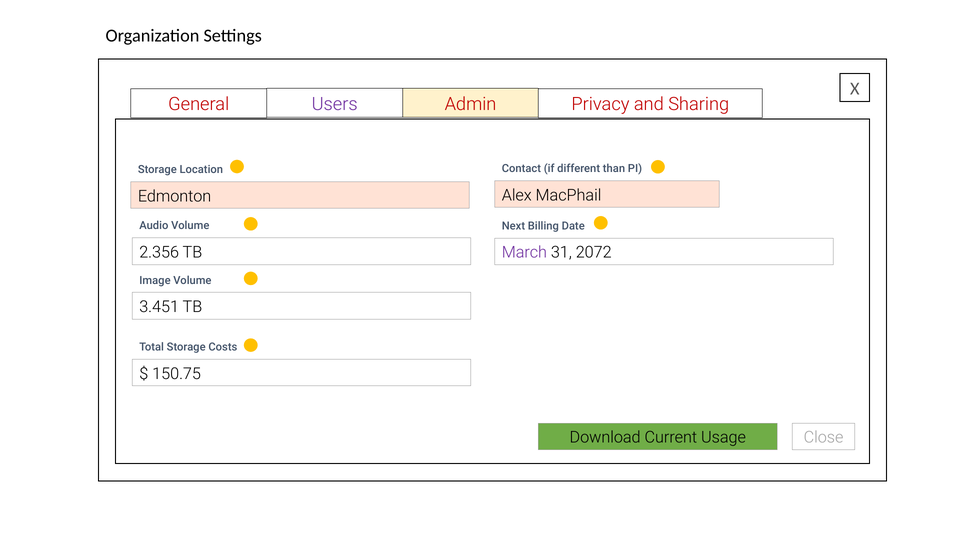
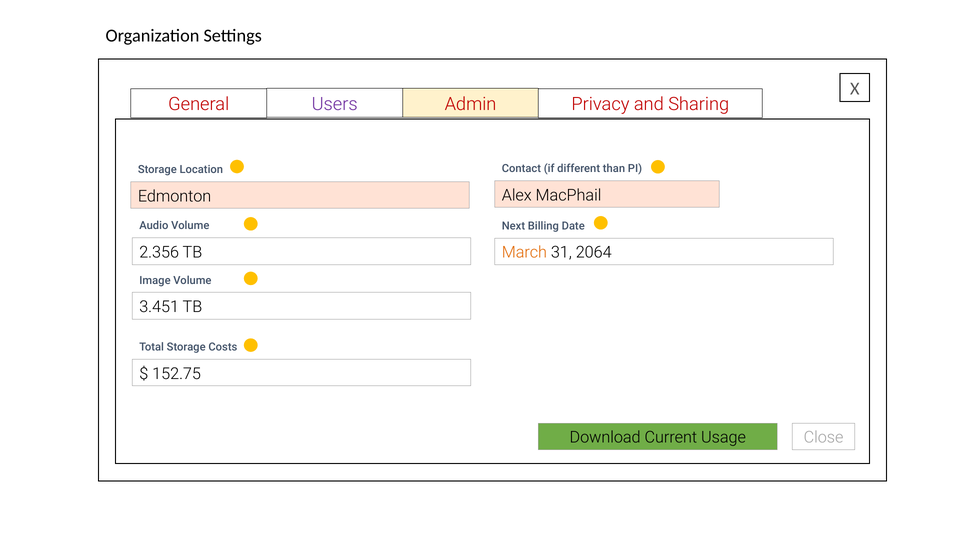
March colour: purple -> orange
2072: 2072 -> 2064
150.75: 150.75 -> 152.75
